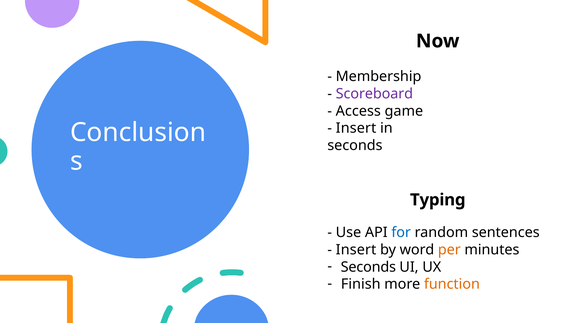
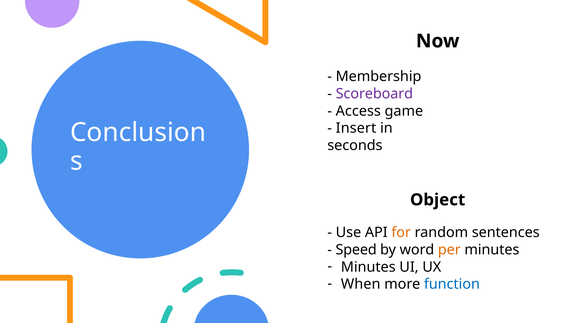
Typing: Typing -> Object
for colour: blue -> orange
Insert at (356, 250): Insert -> Speed
Seconds at (368, 267): Seconds -> Minutes
Finish: Finish -> When
function colour: orange -> blue
